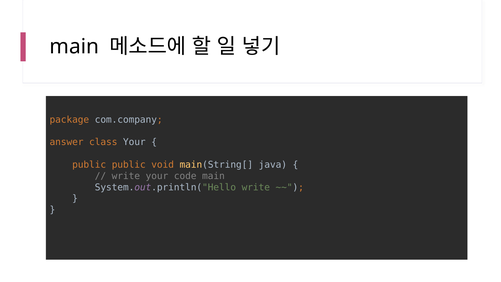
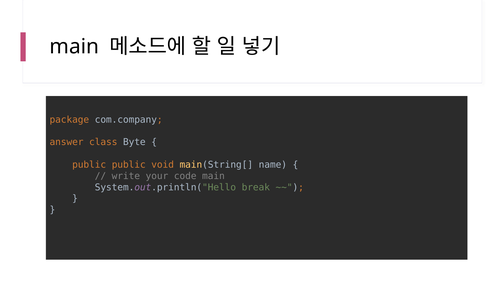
class Your: Your -> Byte
java: java -> name
System.out.println("Hello write: write -> break
